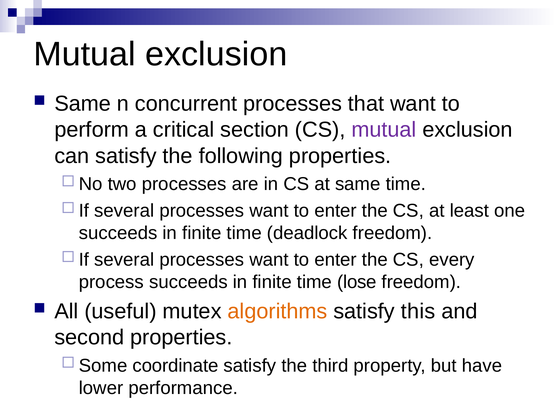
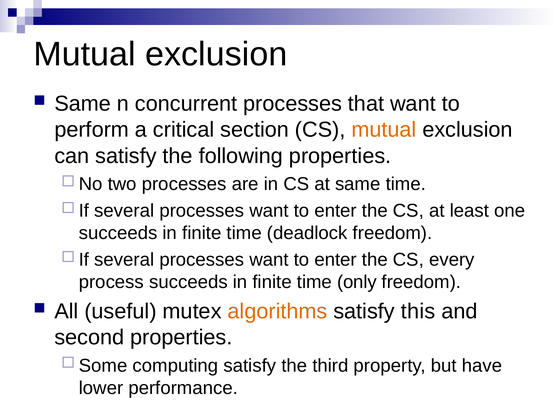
mutual at (384, 130) colour: purple -> orange
lose: lose -> only
coordinate: coordinate -> computing
